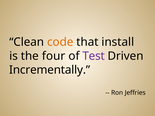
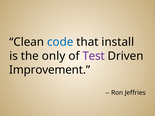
code colour: orange -> blue
four: four -> only
Incrementally: Incrementally -> Improvement
